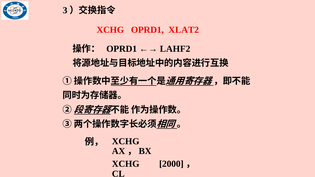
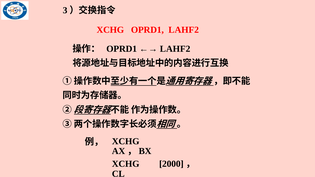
OPRD1 XLAT2: XLAT2 -> LAHF2
